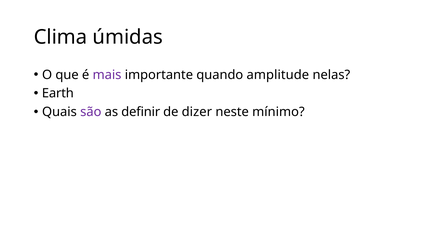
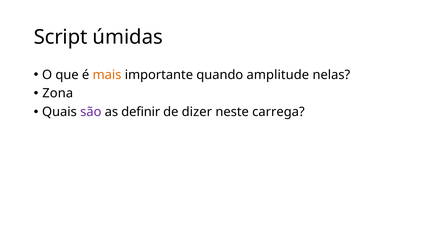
Clima: Clima -> Script
mais colour: purple -> orange
Earth: Earth -> Zona
mínimo: mínimo -> carrega
